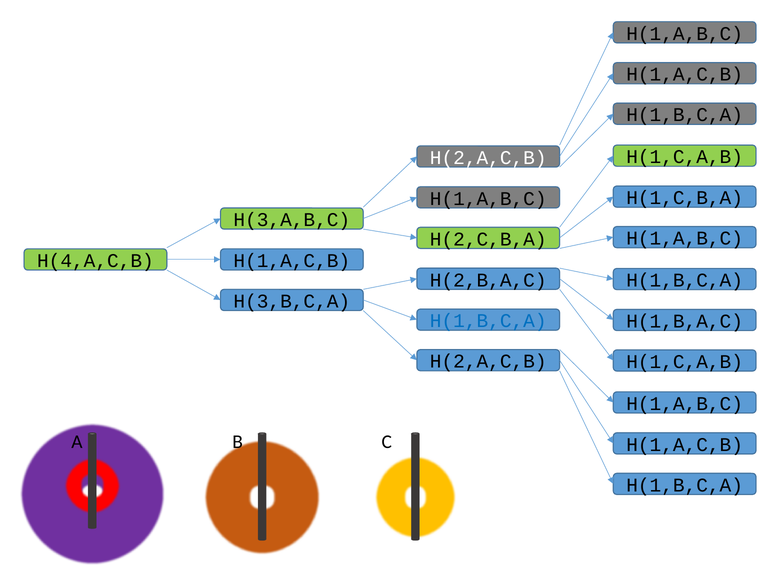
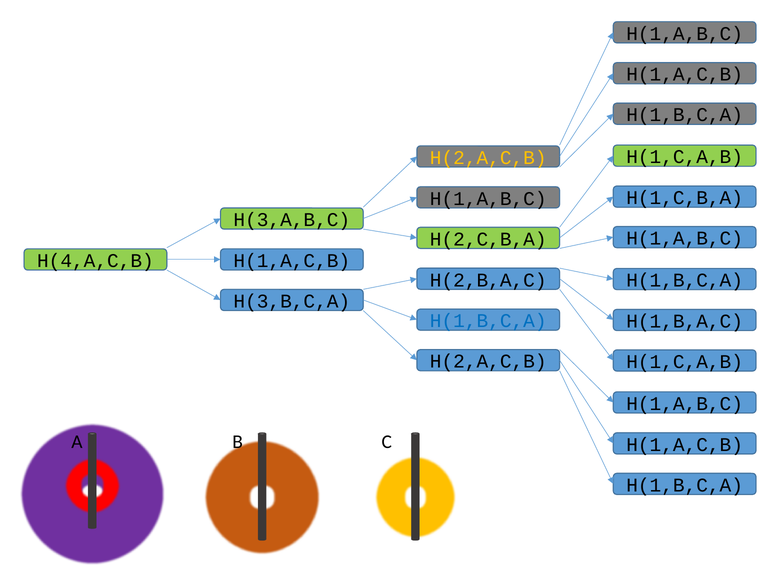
H(2,A,C,B at (488, 158) colour: white -> yellow
